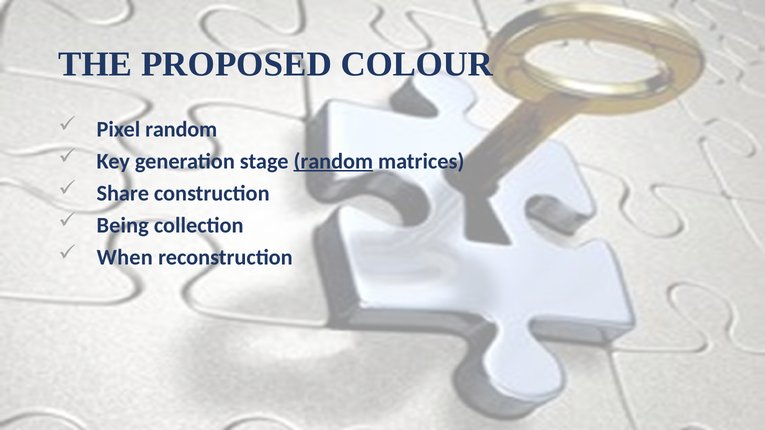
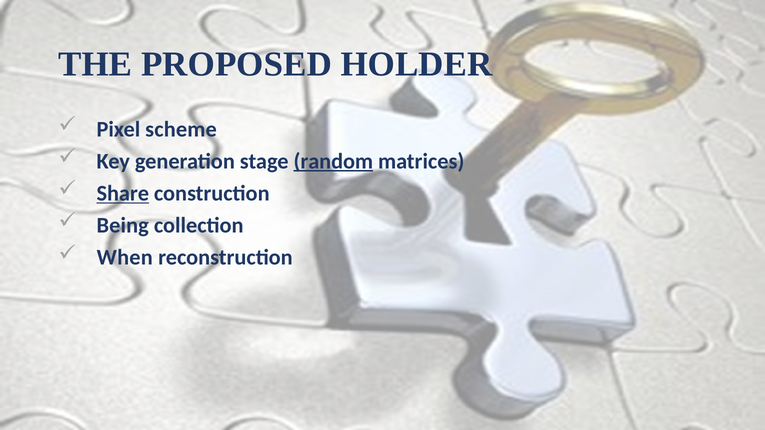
COLOUR: COLOUR -> HOLDER
Pixel random: random -> scheme
Share underline: none -> present
